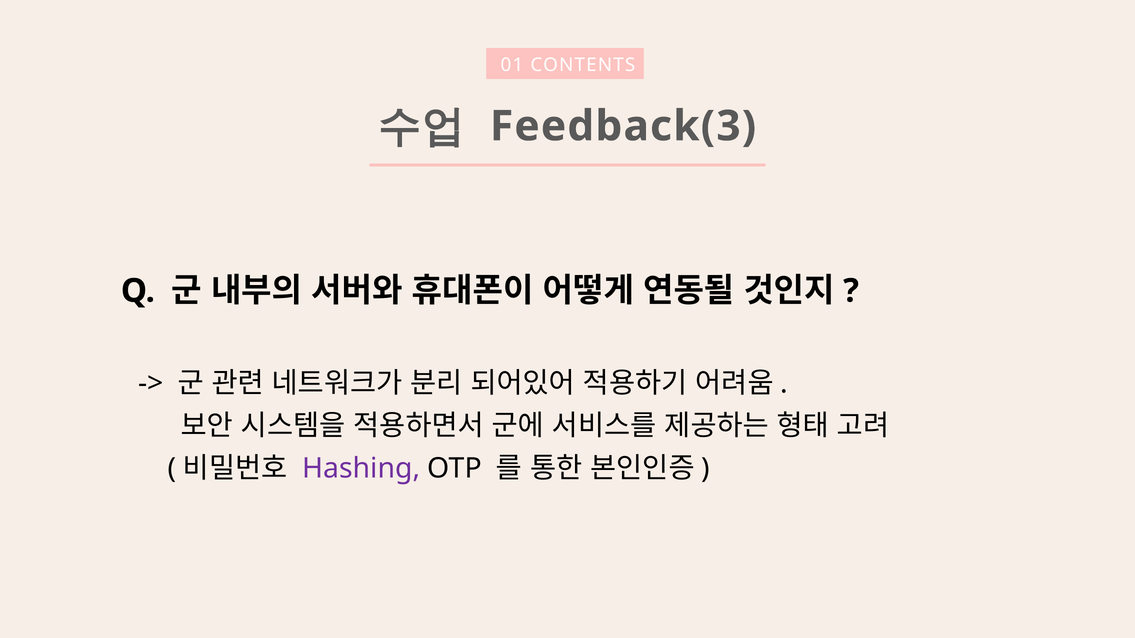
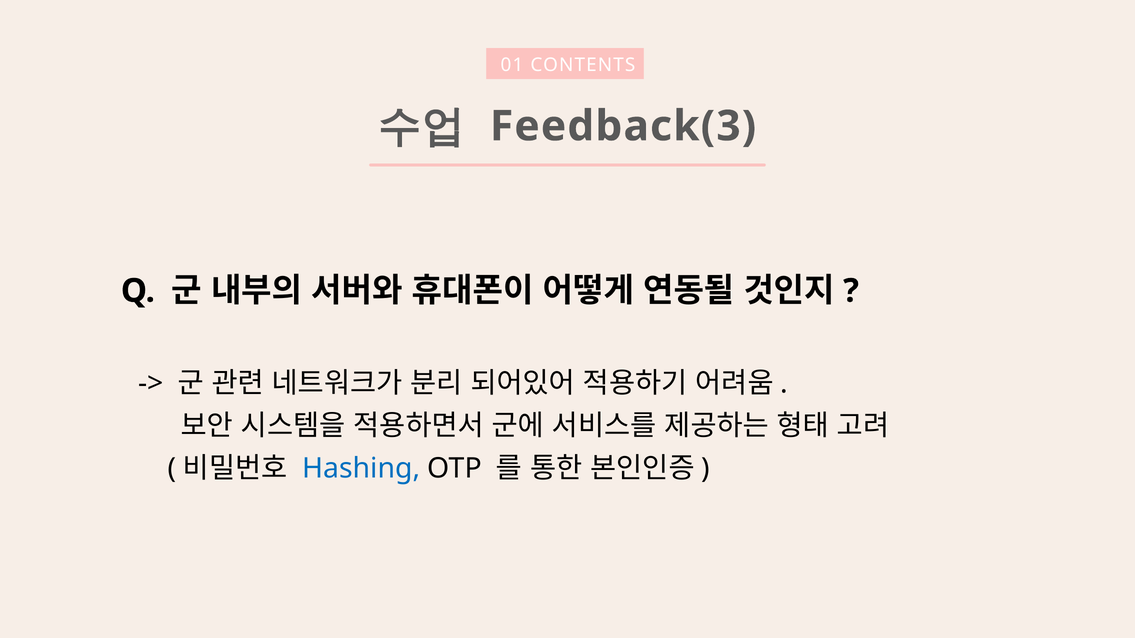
Hashing colour: purple -> blue
